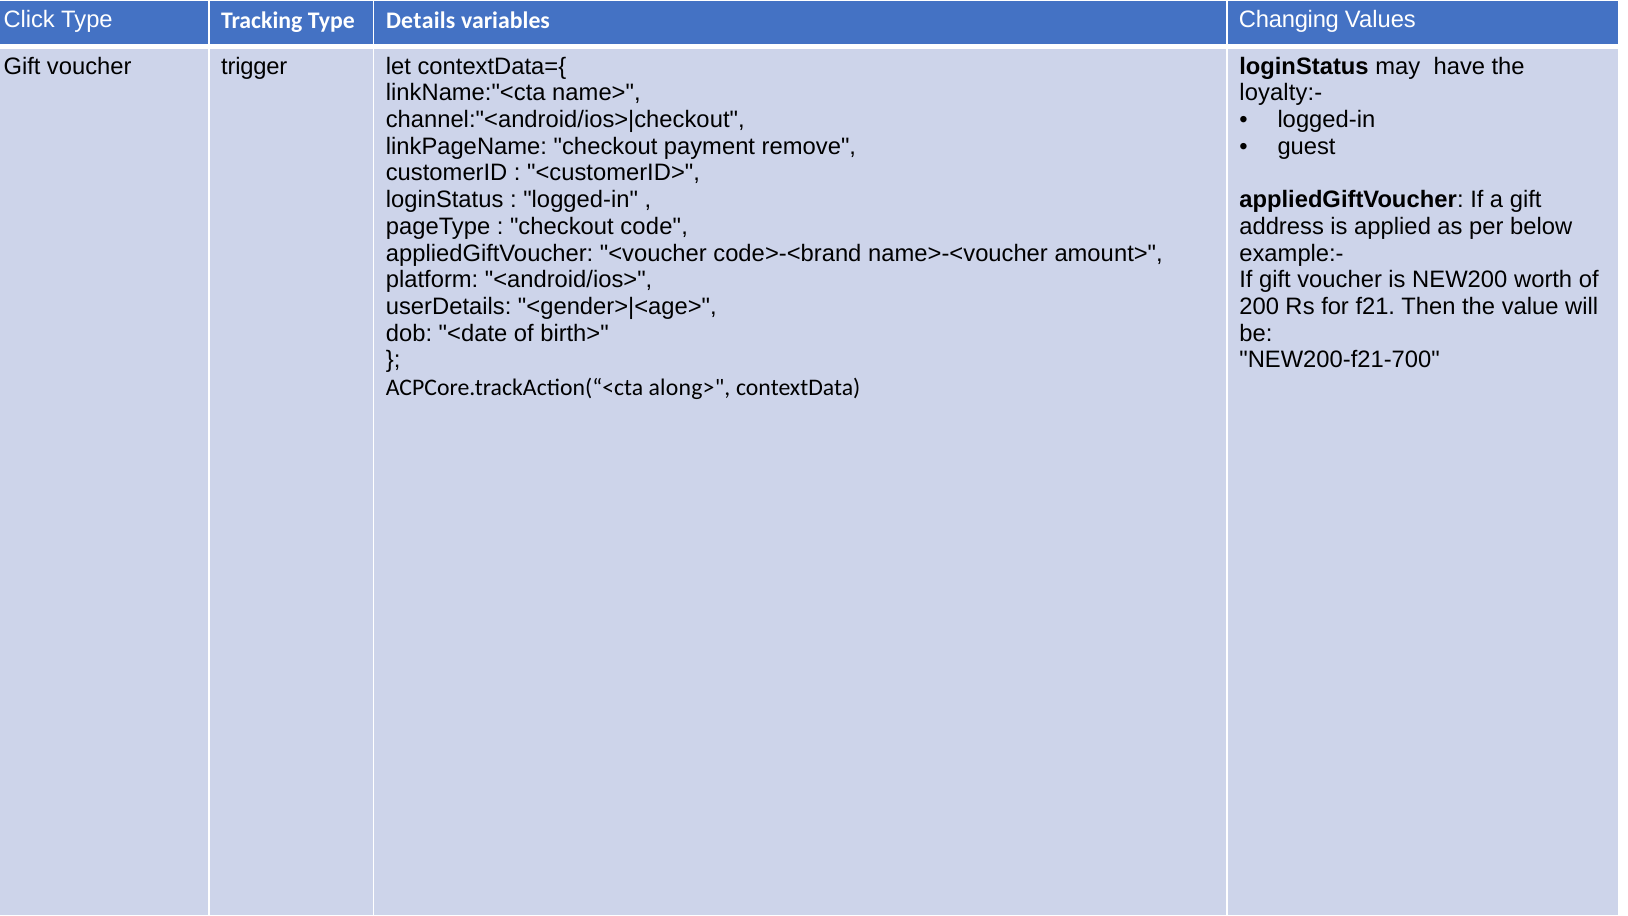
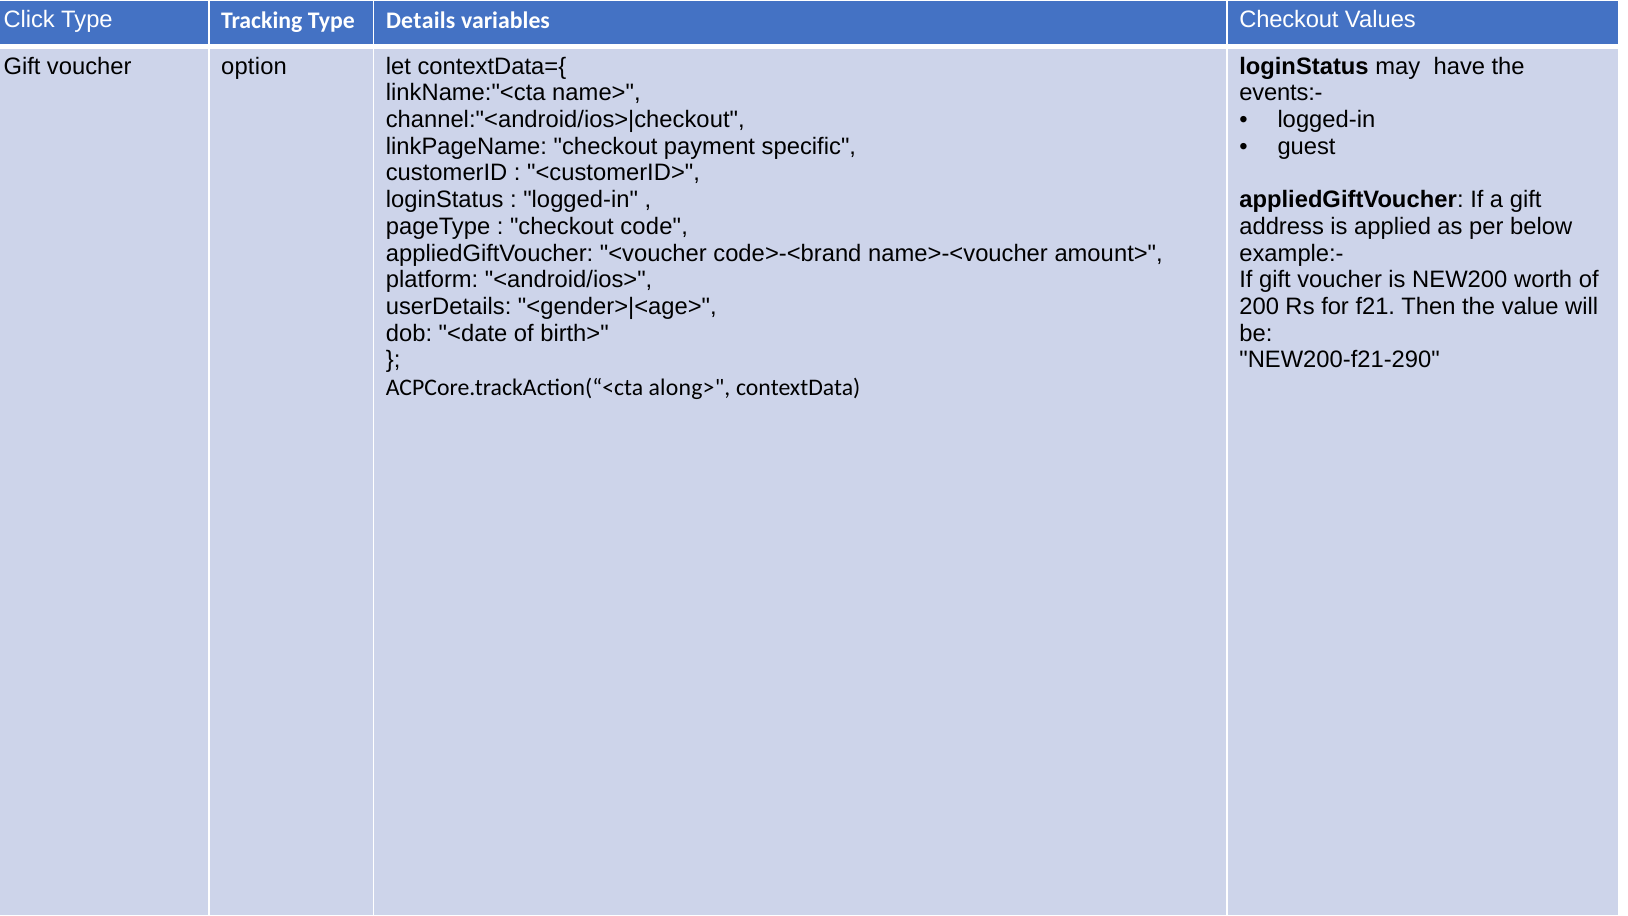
variables Changing: Changing -> Checkout
trigger: trigger -> option
loyalty:-: loyalty:- -> events:-
remove: remove -> specific
NEW200-f21-700: NEW200-f21-700 -> NEW200-f21-290
